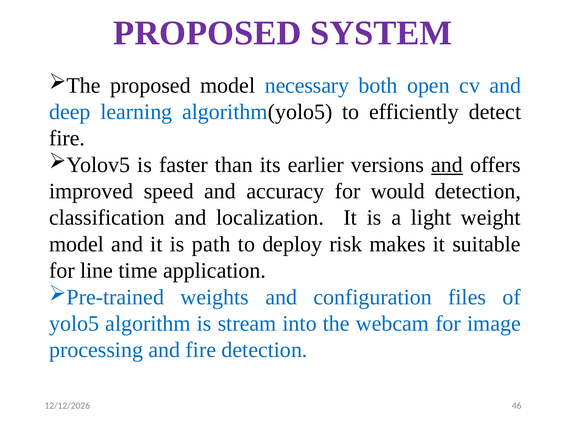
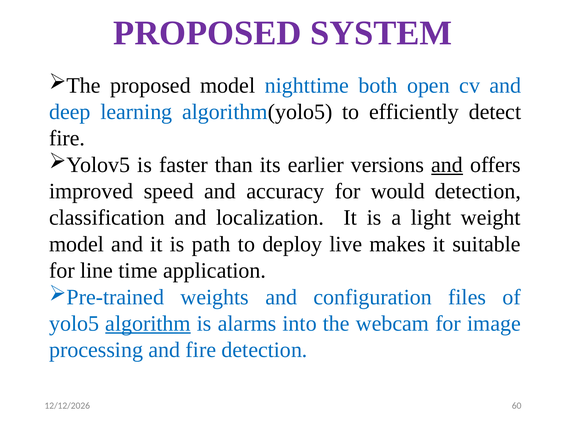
necessary: necessary -> nighttime
risk: risk -> live
algorithm underline: none -> present
stream: stream -> alarms
46: 46 -> 60
